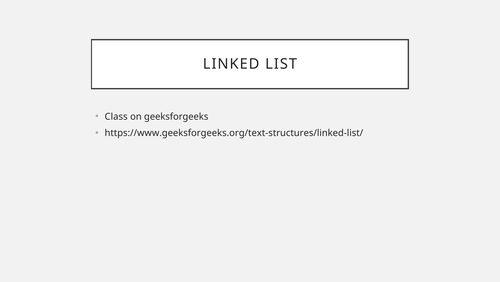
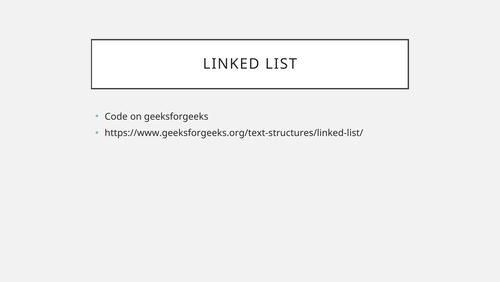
Class: Class -> Code
